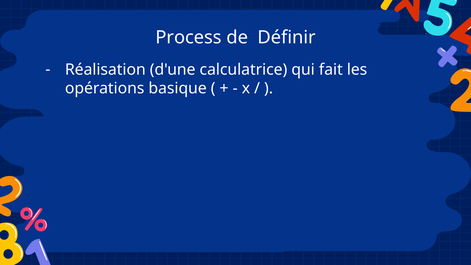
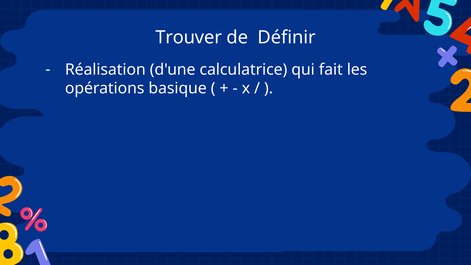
Process: Process -> Trouver
